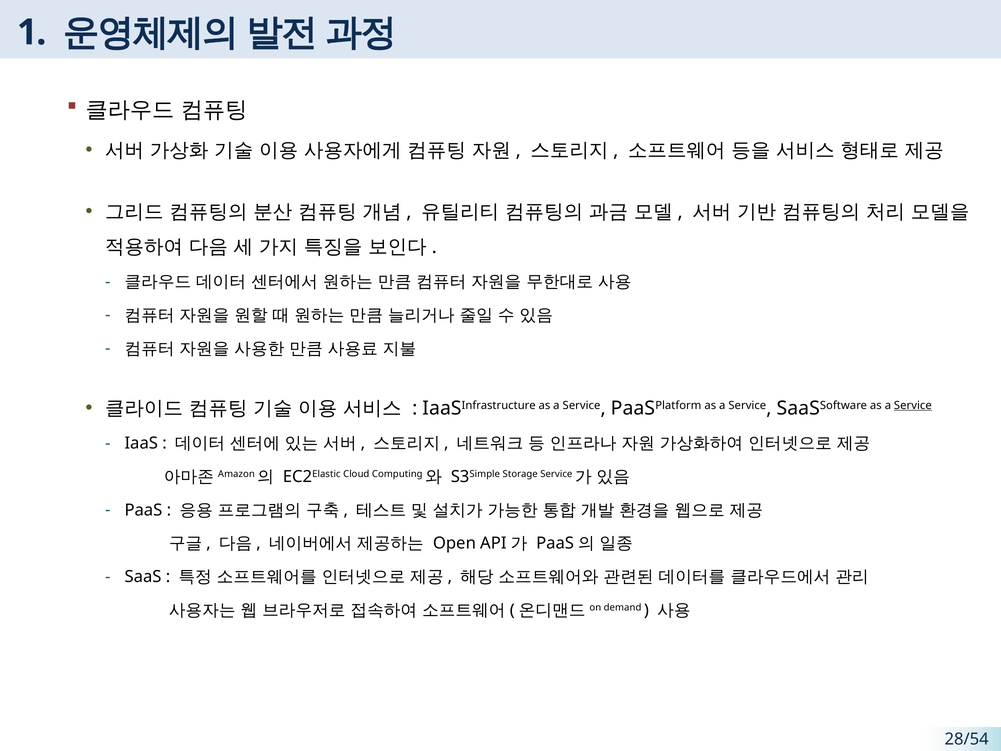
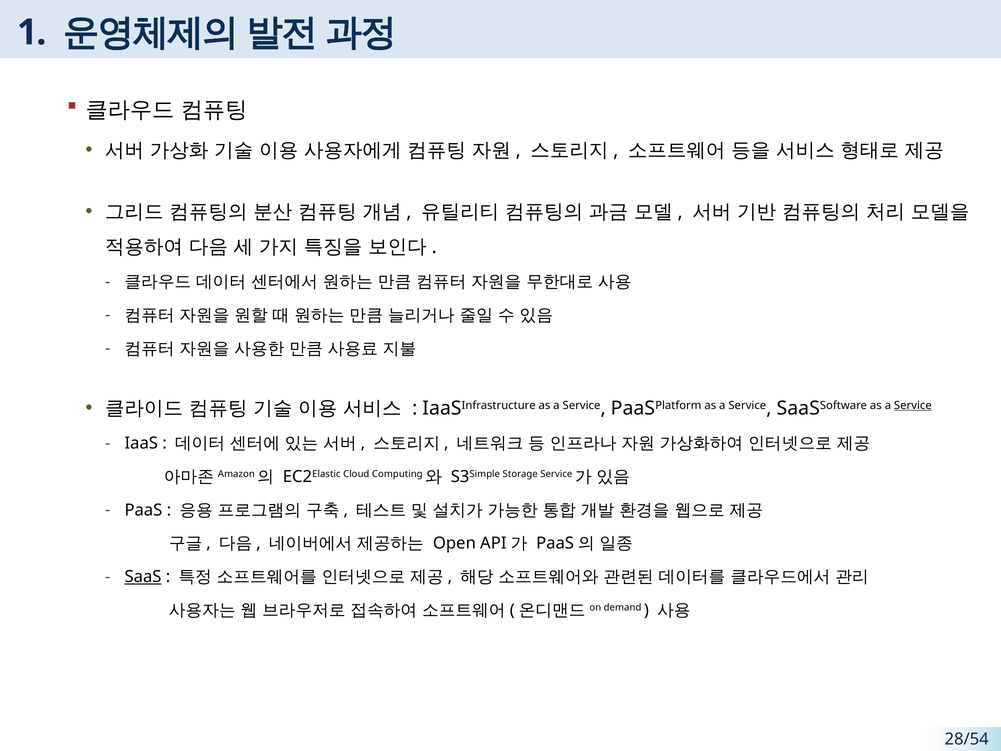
SaaS underline: none -> present
